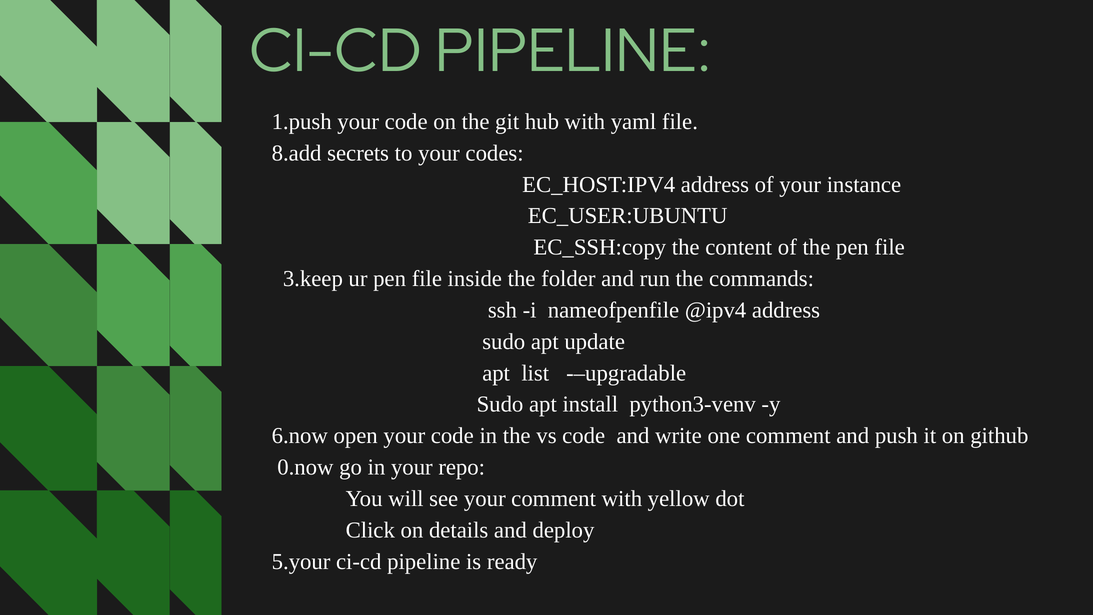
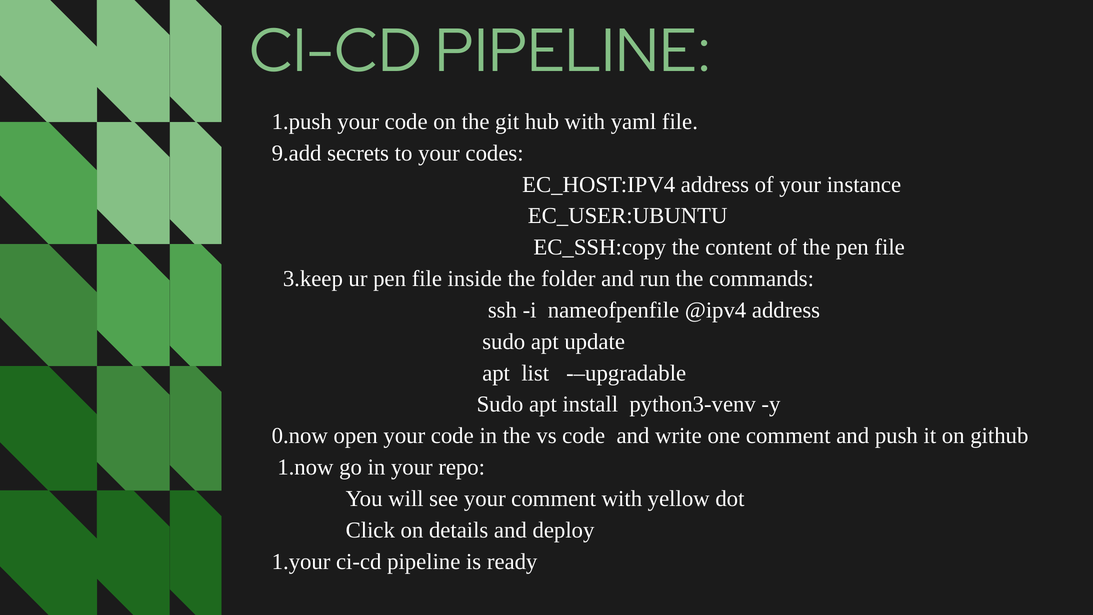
8.add: 8.add -> 9.add
6.now: 6.now -> 0.now
0.now: 0.now -> 1.now
5.your: 5.your -> 1.your
